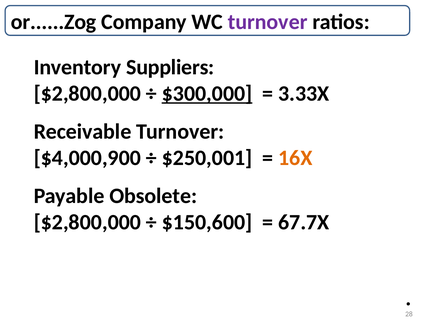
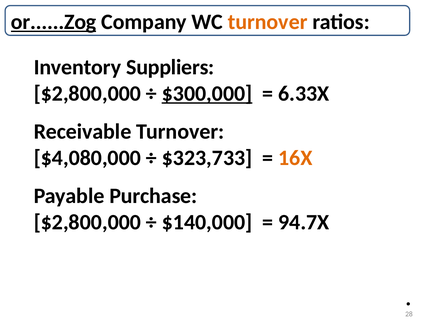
or......Zog underline: none -> present
turnover at (268, 22) colour: purple -> orange
3.33X: 3.33X -> 6.33X
$4,000,900: $4,000,900 -> $4,080,000
$250,001: $250,001 -> $323,733
Obsolete: Obsolete -> Purchase
$150,600: $150,600 -> $140,000
67.7X: 67.7X -> 94.7X
